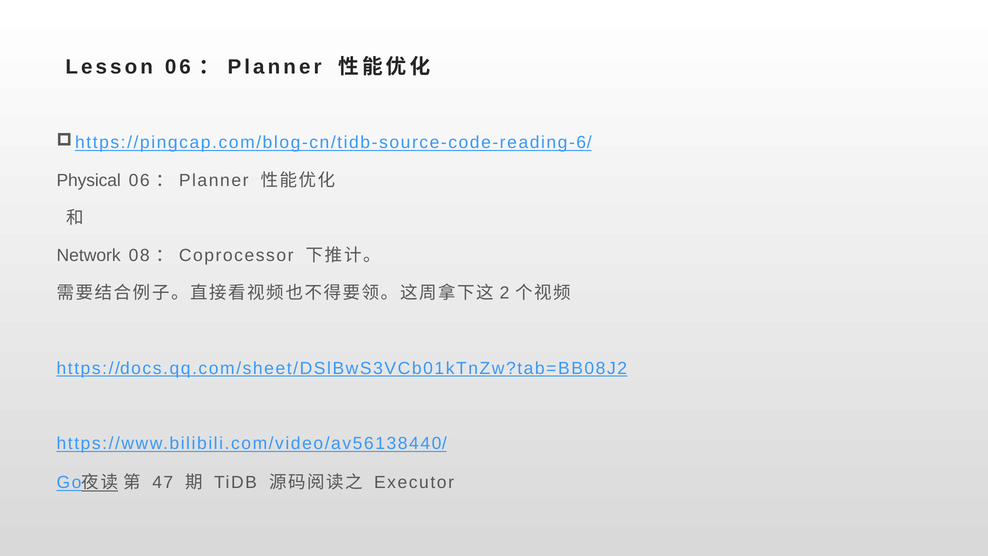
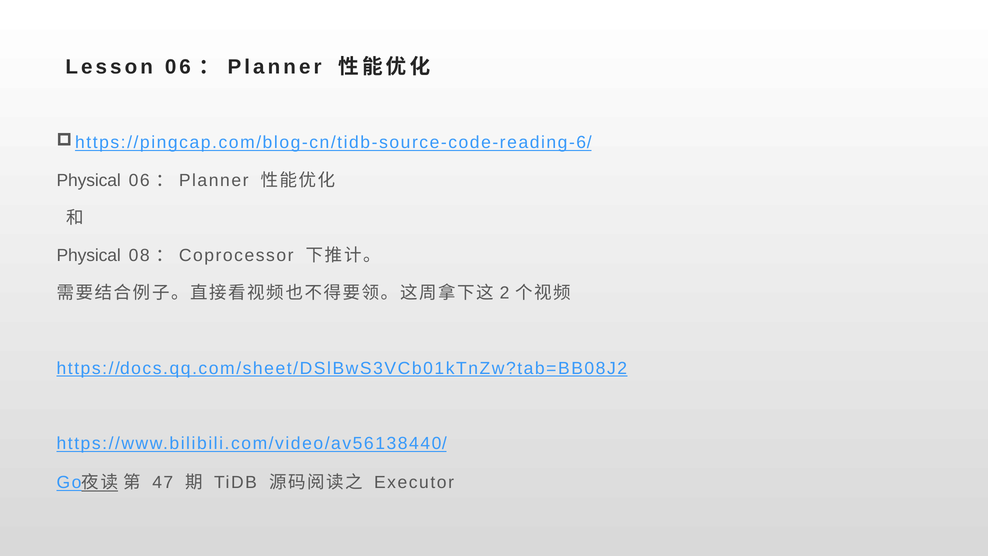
Network at (89, 255): Network -> Physical
